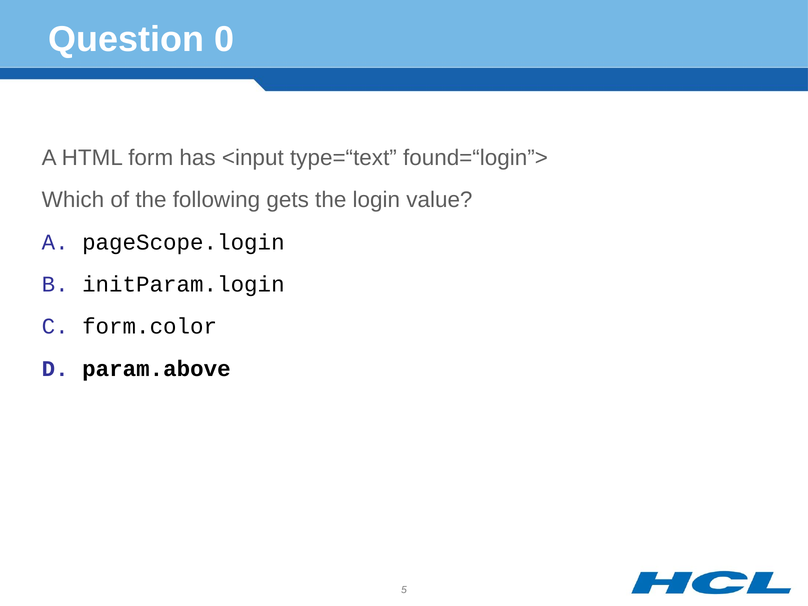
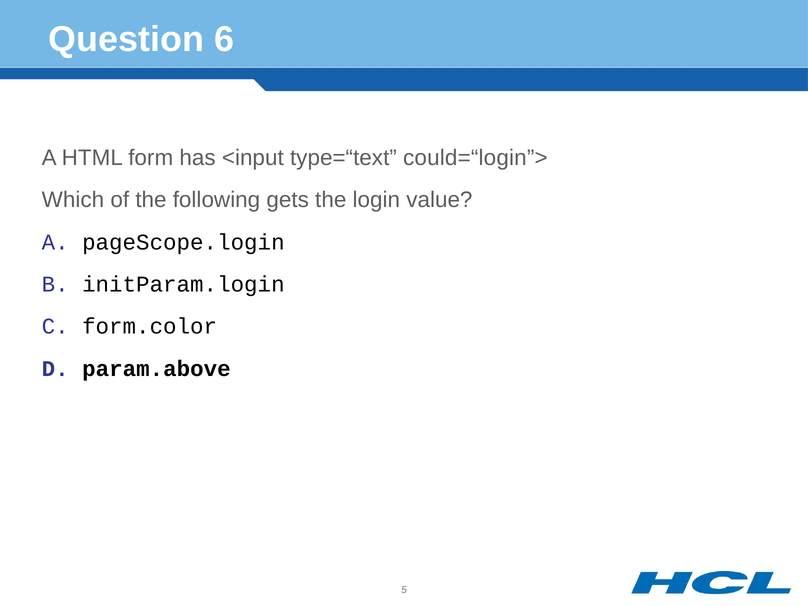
0: 0 -> 6
found=“login”>: found=“login”> -> could=“login”>
